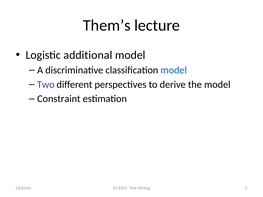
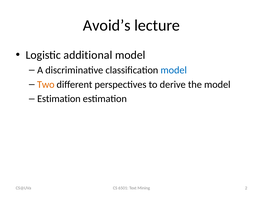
Them’s: Them’s -> Avoid’s
Two colour: purple -> orange
Constraint at (59, 99): Constraint -> Estimation
